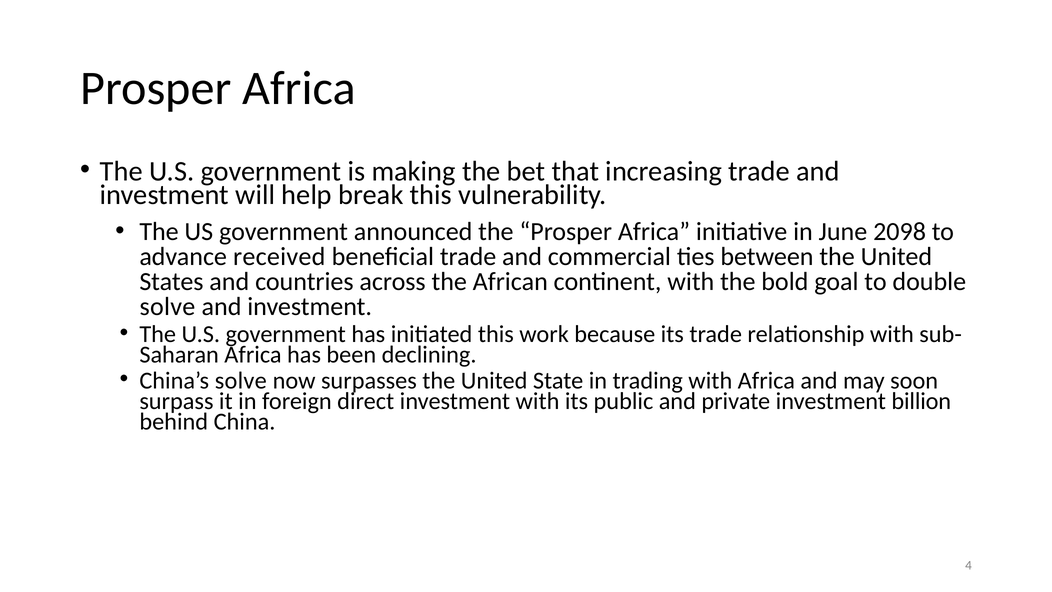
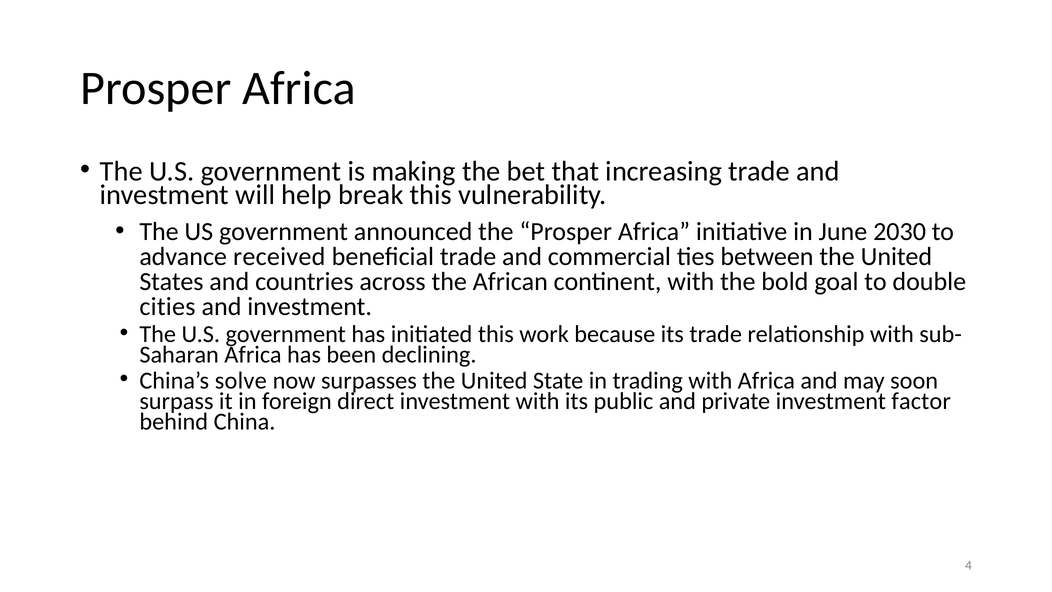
2098: 2098 -> 2030
solve at (167, 307): solve -> cities
billion: billion -> factor
